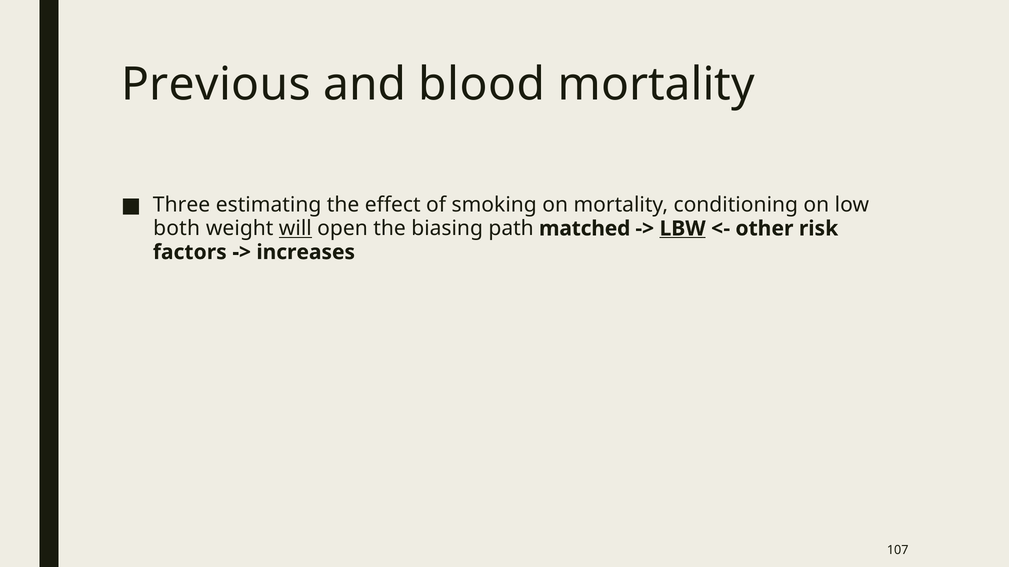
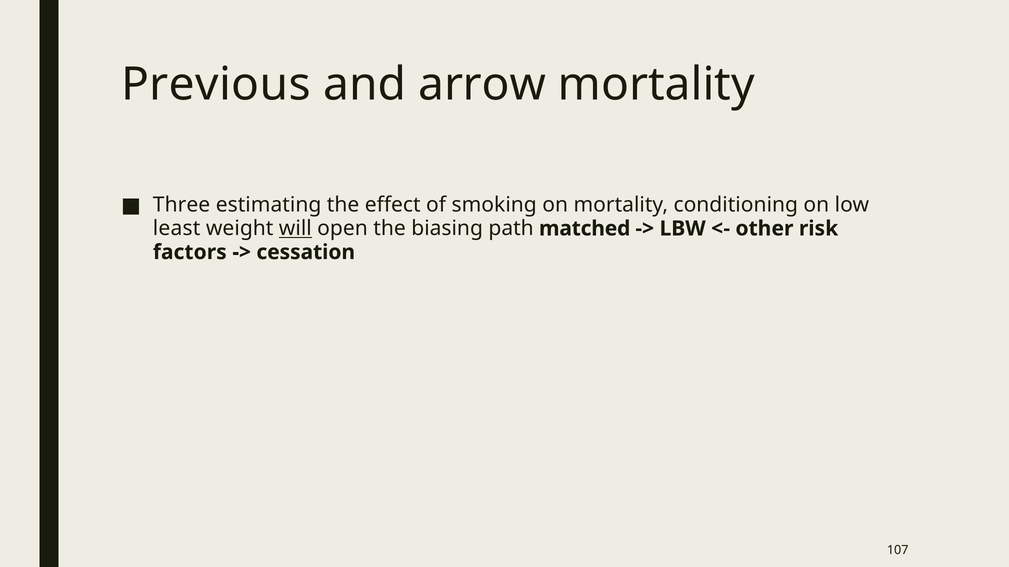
blood: blood -> arrow
both: both -> least
LBW underline: present -> none
increases: increases -> cessation
